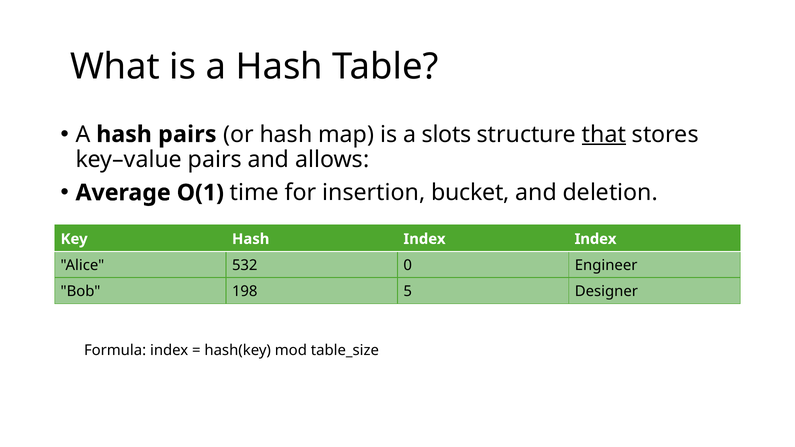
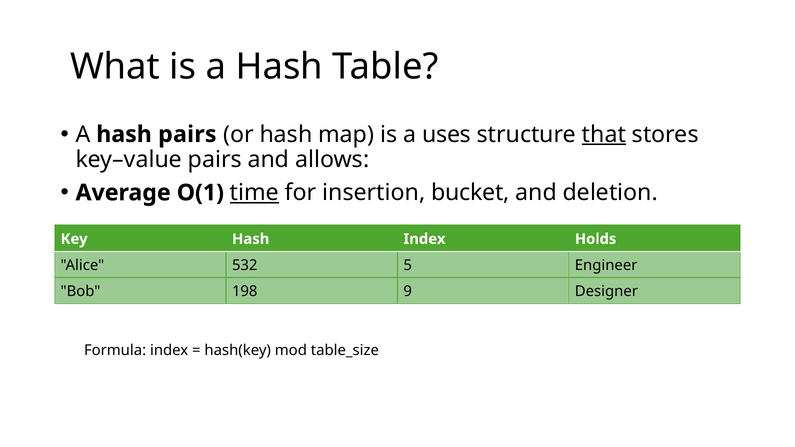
slots: slots -> uses
time underline: none -> present
Index Index: Index -> Holds
0: 0 -> 5
5: 5 -> 9
